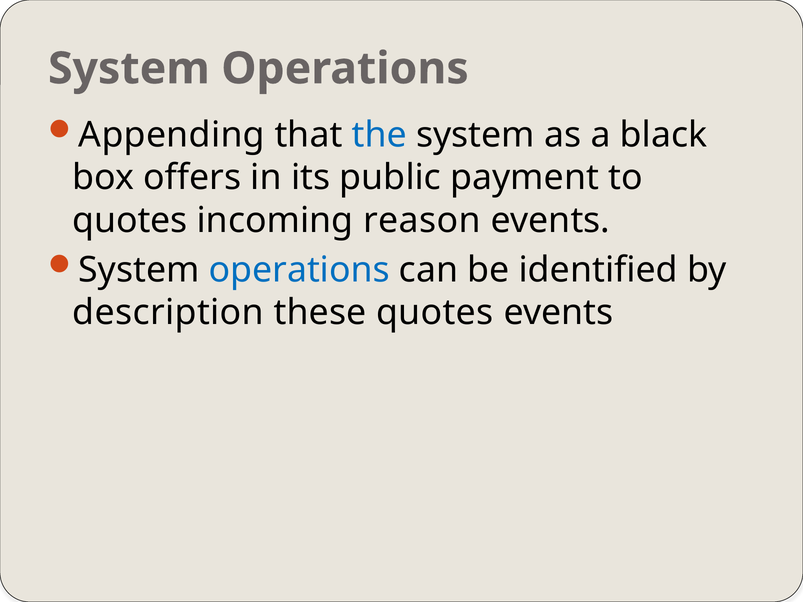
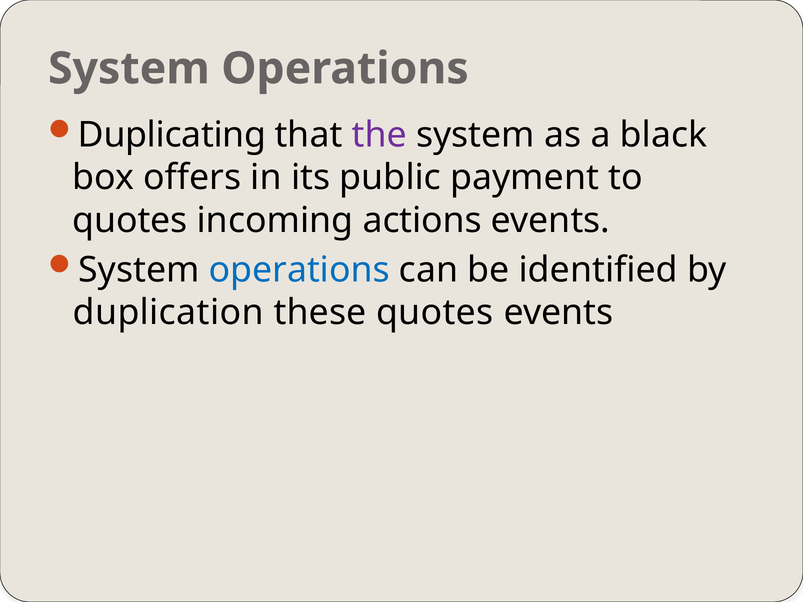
Appending: Appending -> Duplicating
the colour: blue -> purple
reason: reason -> actions
description: description -> duplication
